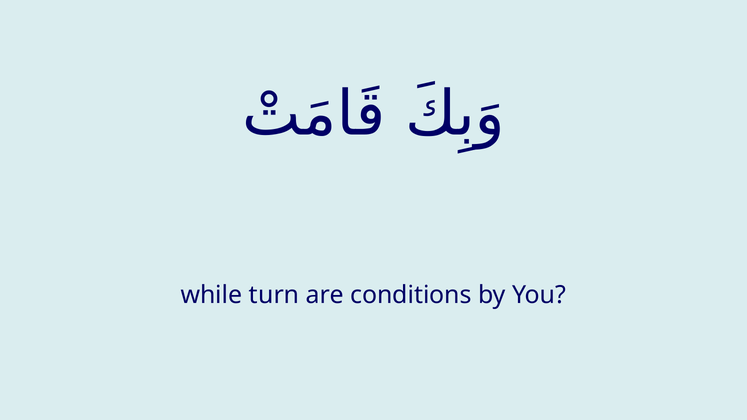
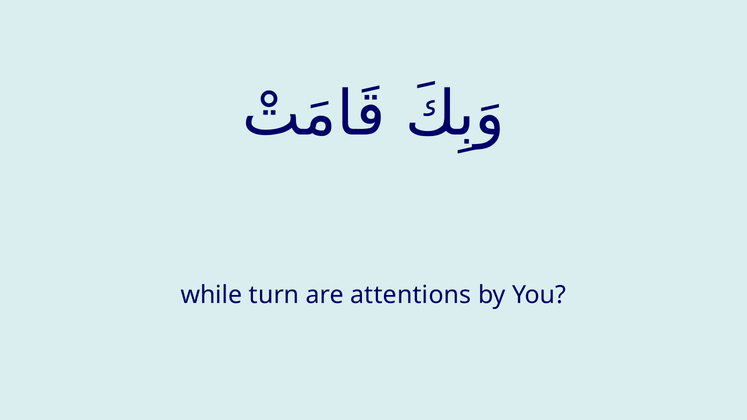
conditions: conditions -> attentions
